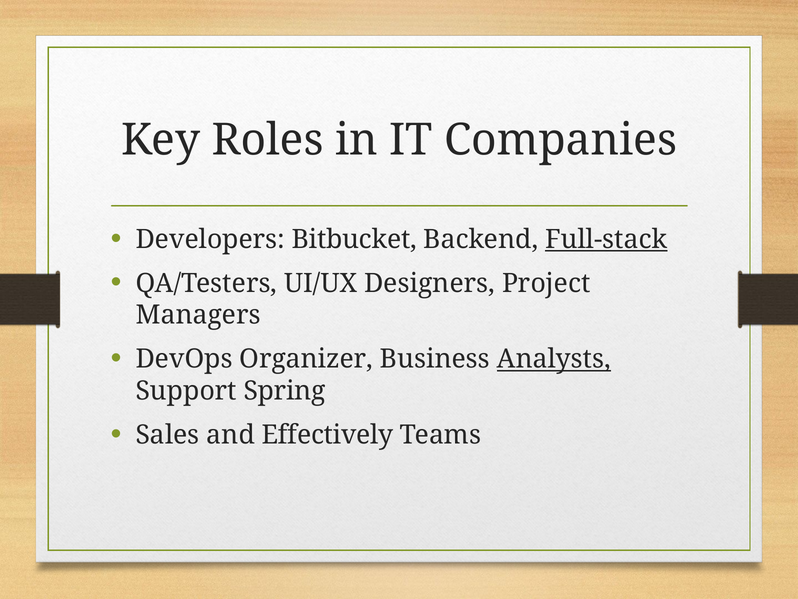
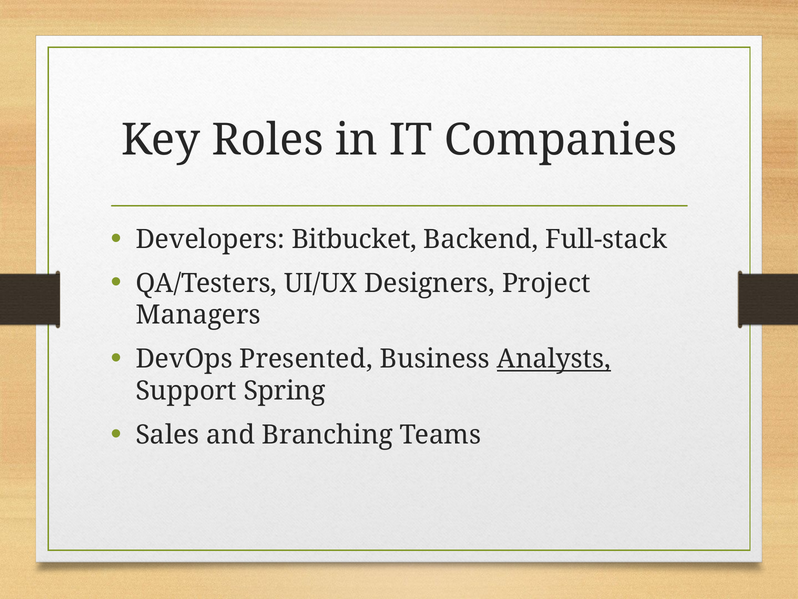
Full-stack underline: present -> none
Organizer: Organizer -> Presented
Effectively: Effectively -> Branching
